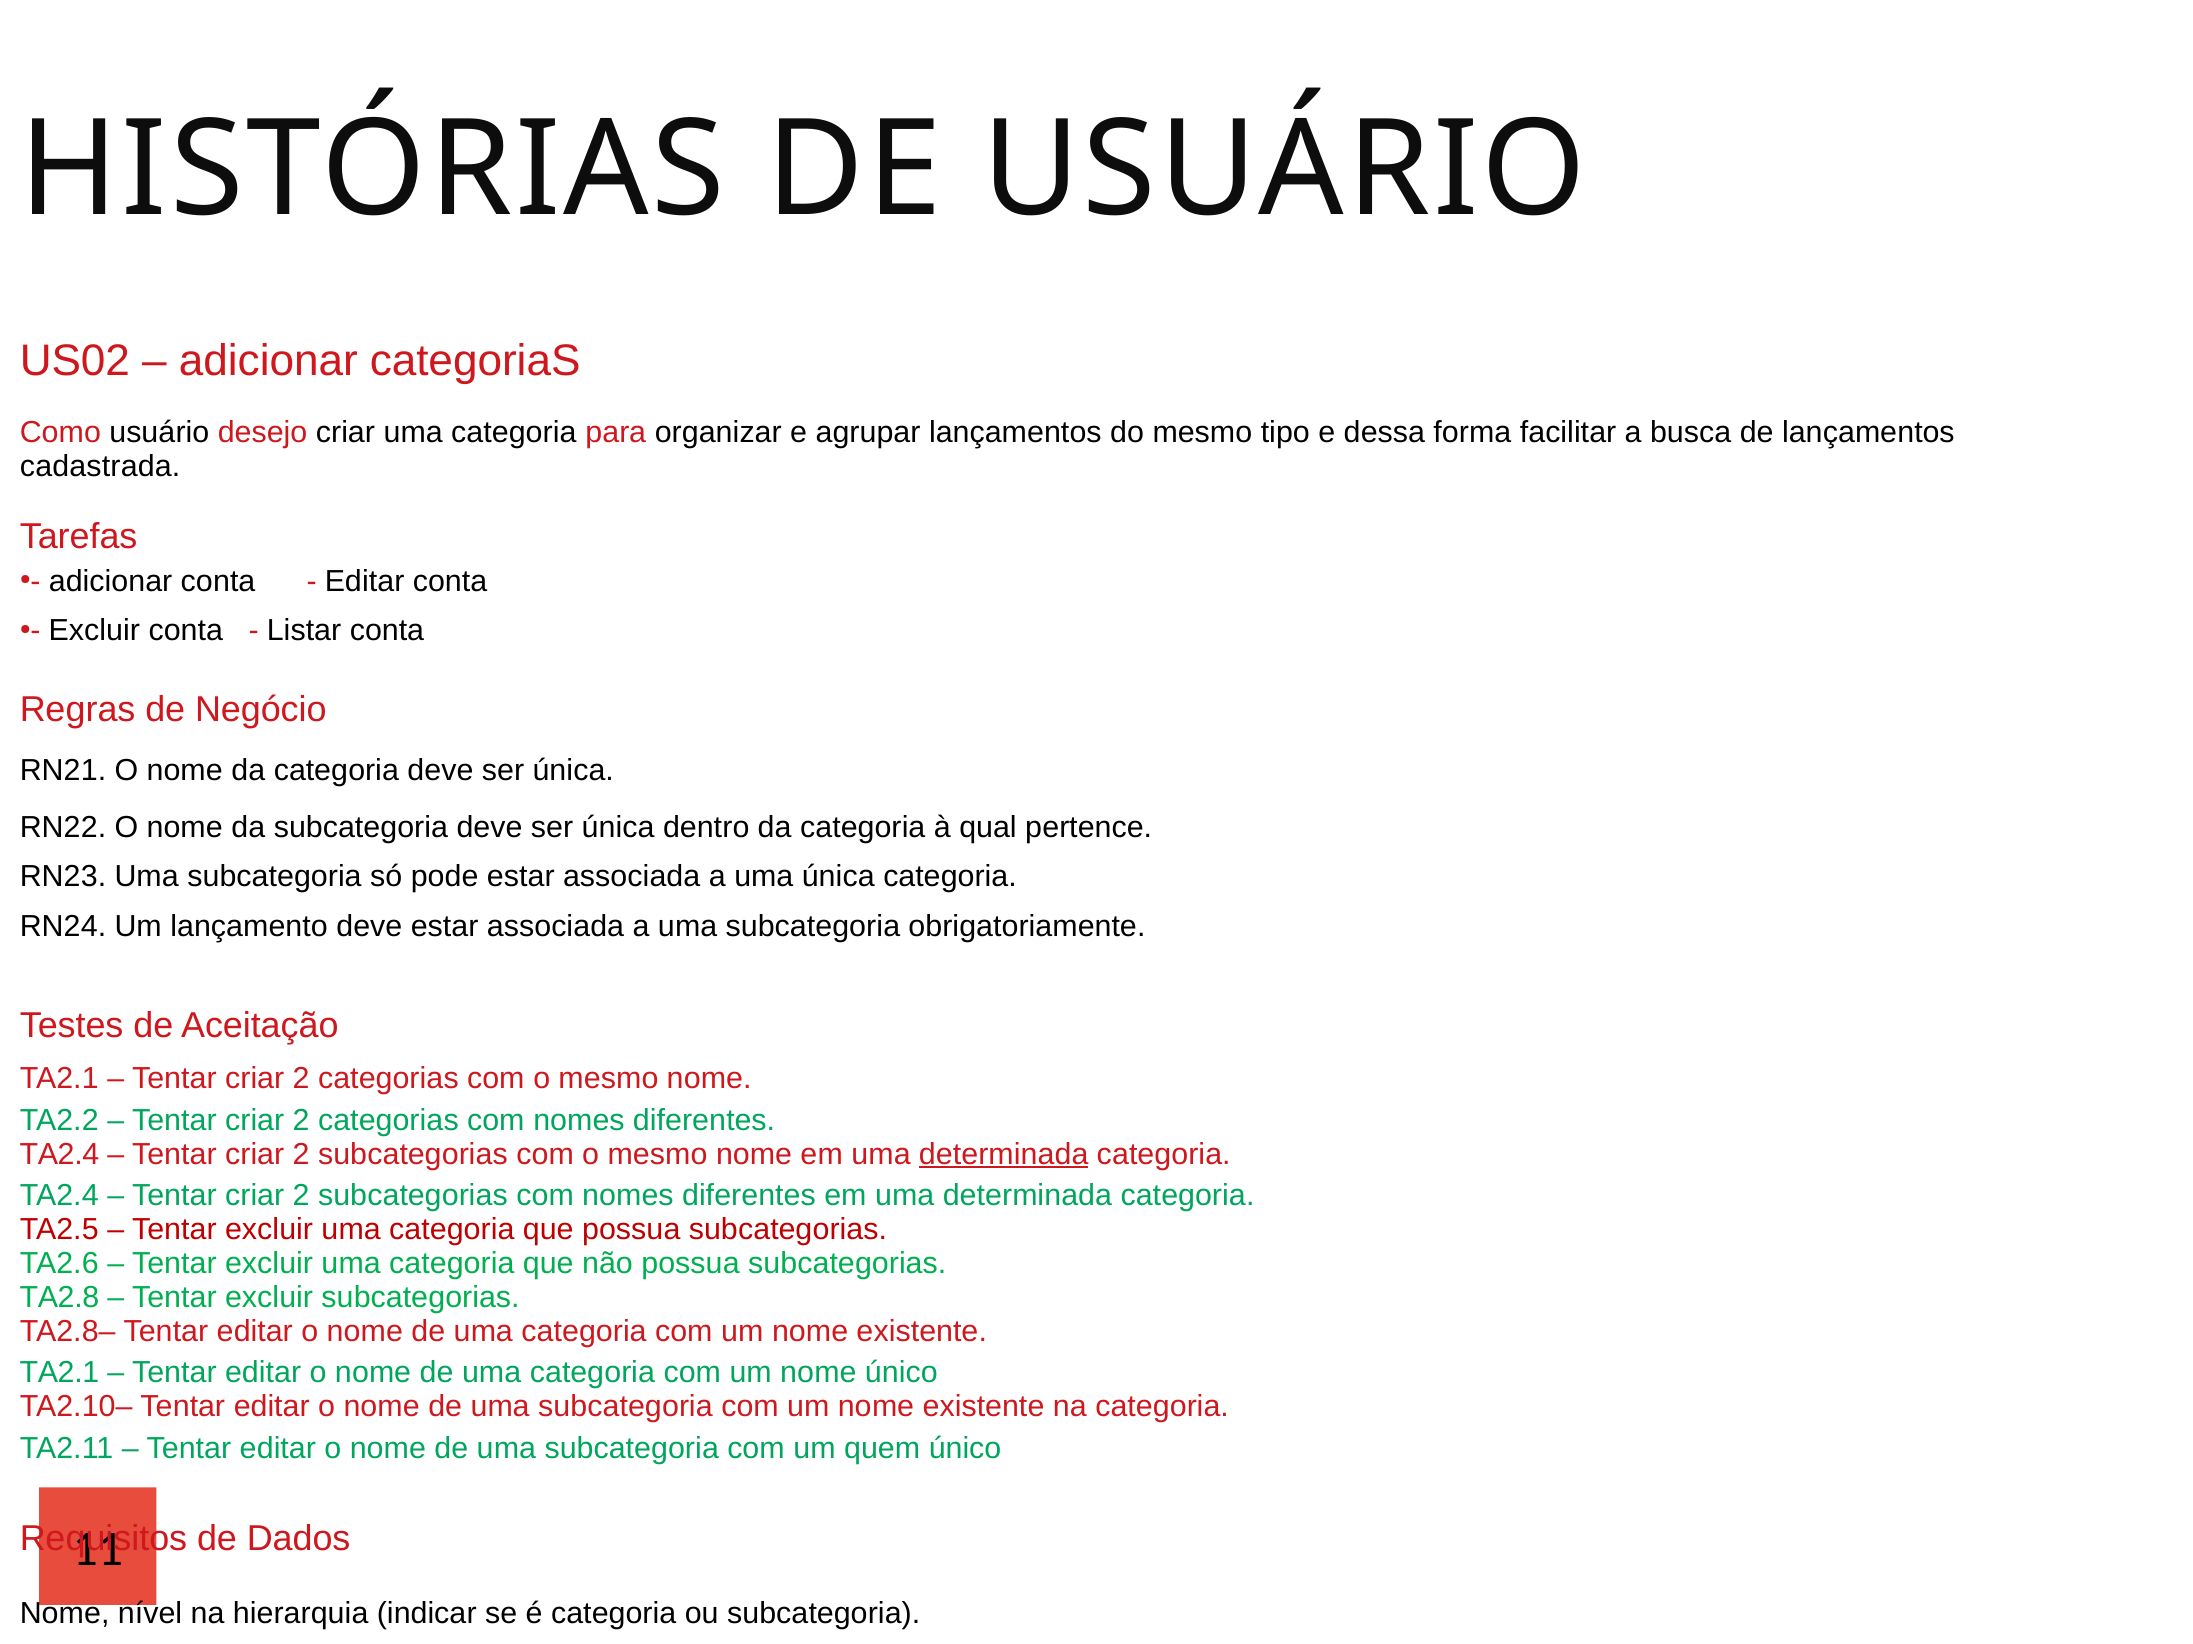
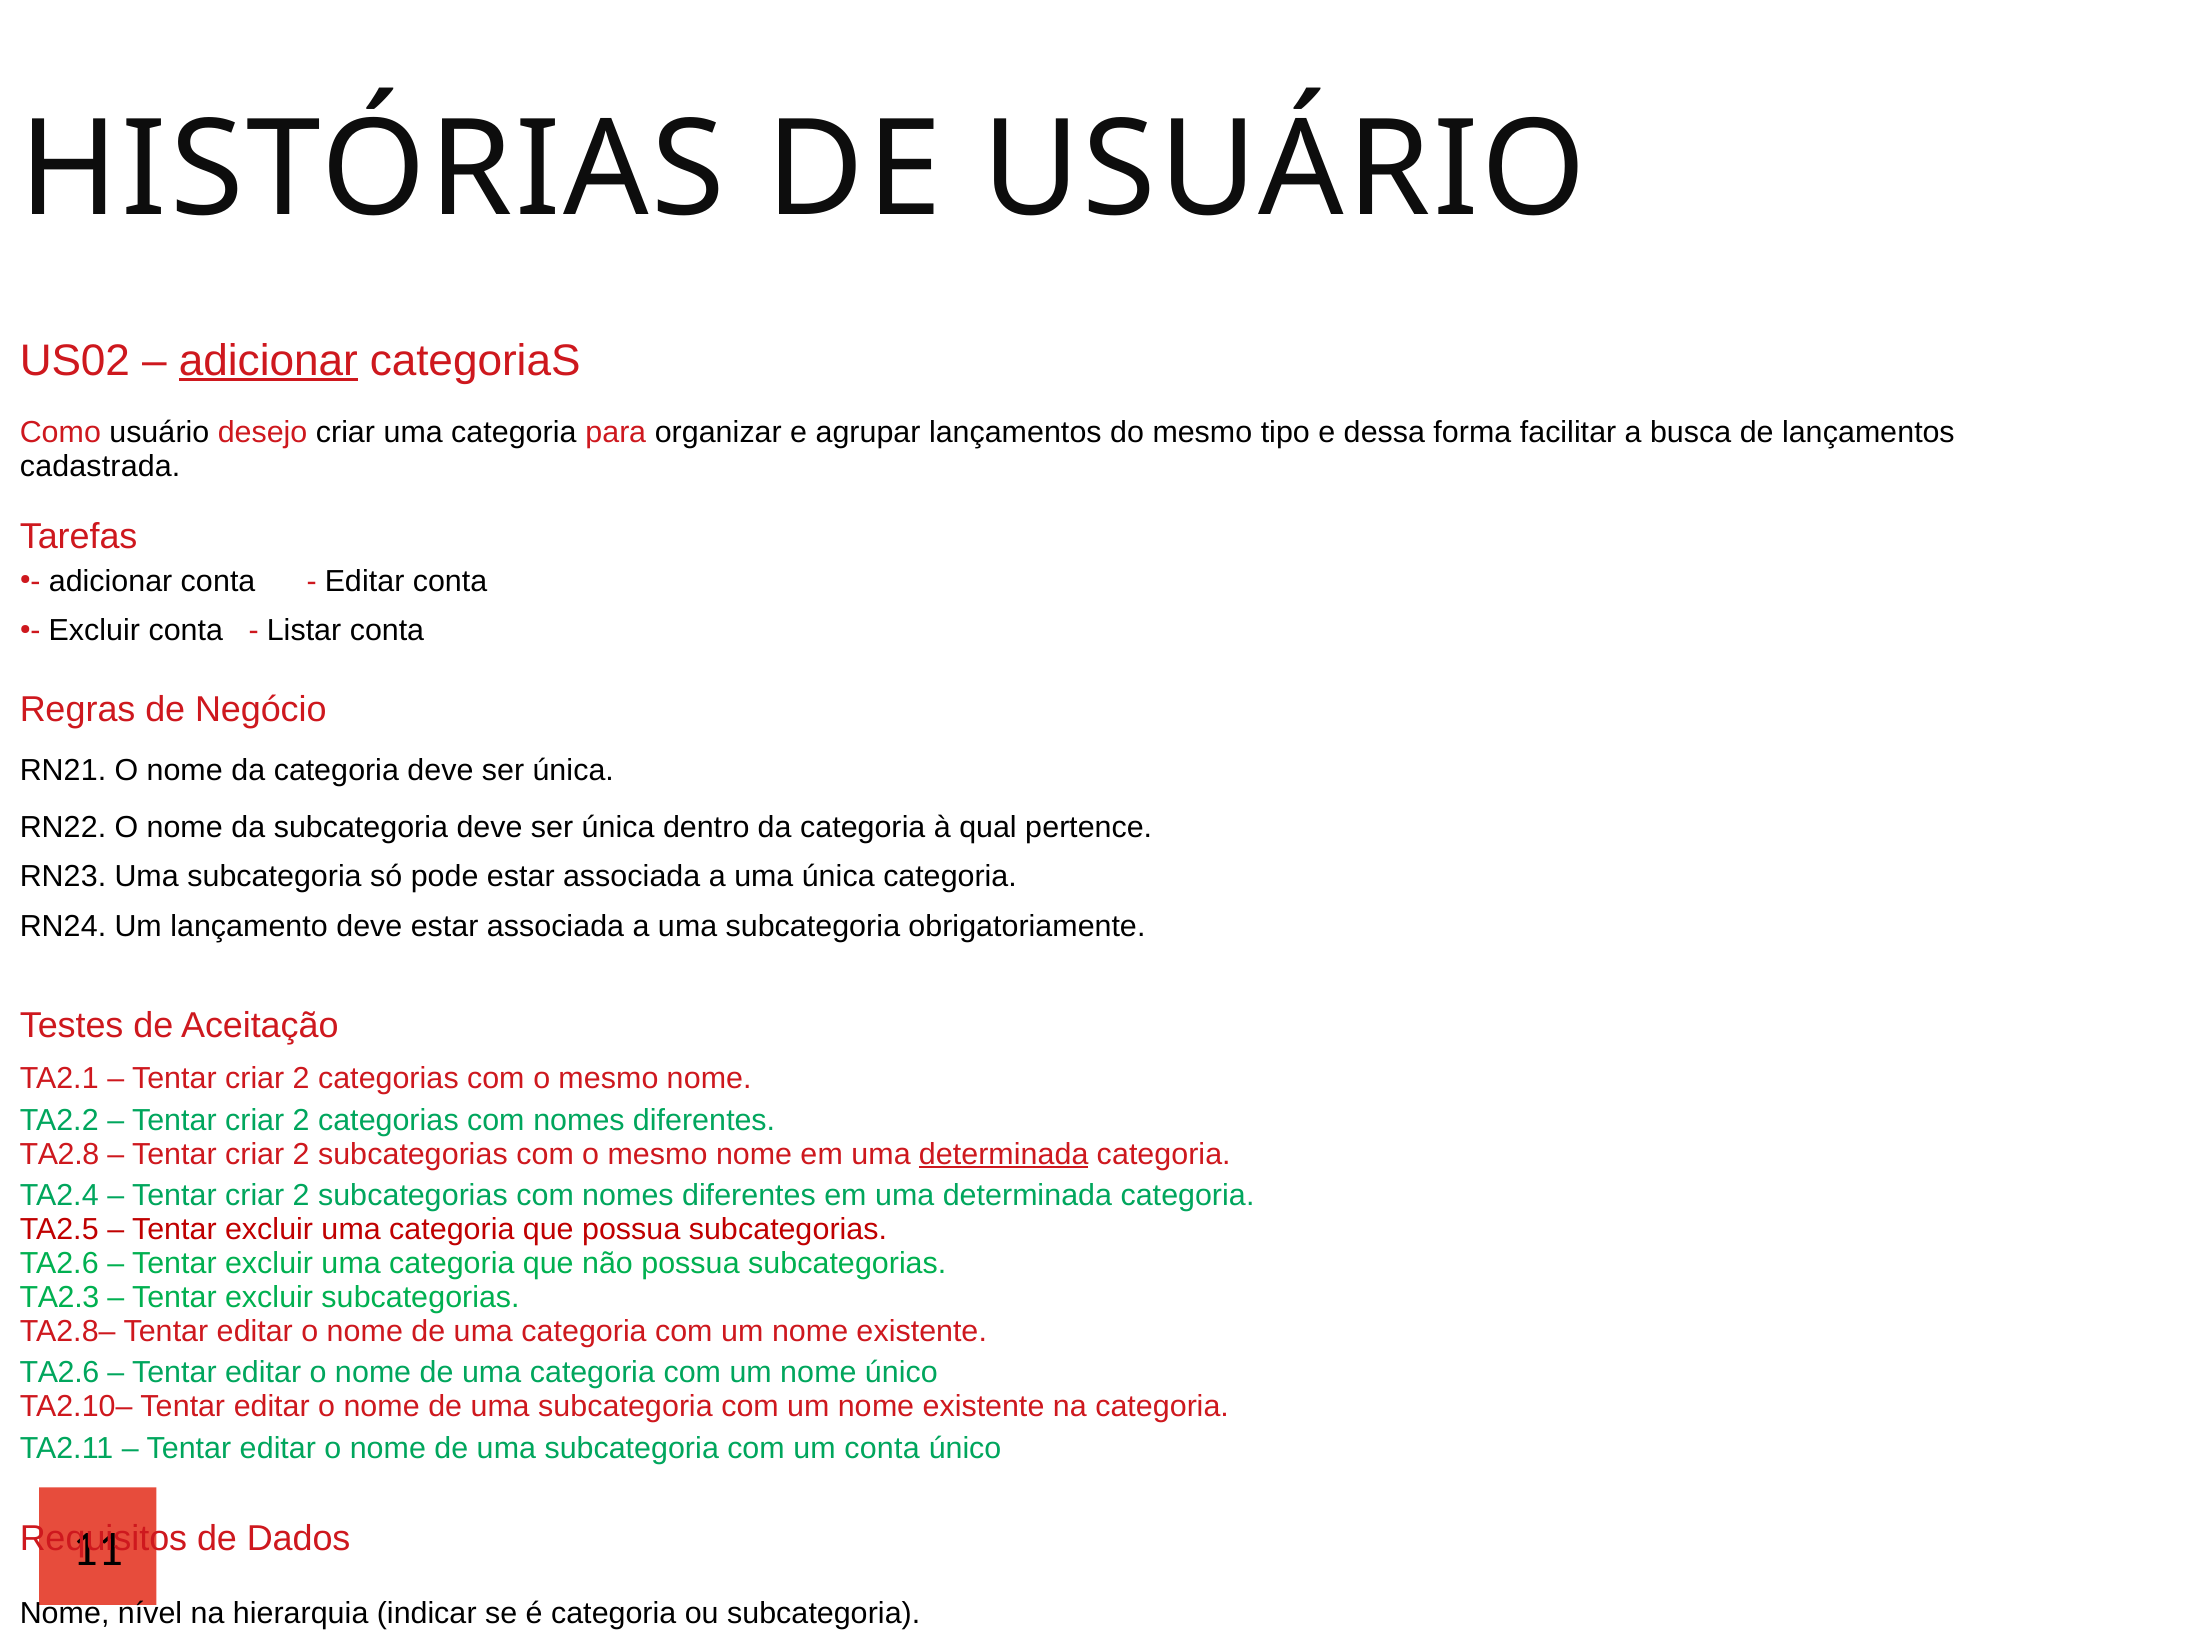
adicionar at (268, 361) underline: none -> present
TA2.4 at (59, 1154): TA2.4 -> TA2.8
TA2.8: TA2.8 -> TA2.3
TA2.1 at (59, 1373): TA2.1 -> TA2.6
um quem: quem -> conta
